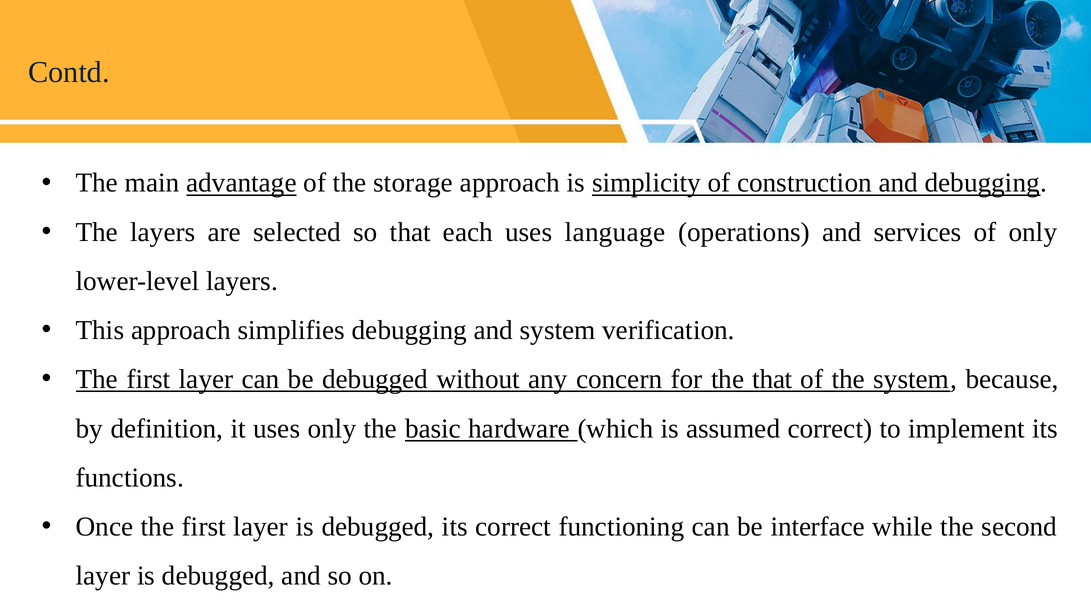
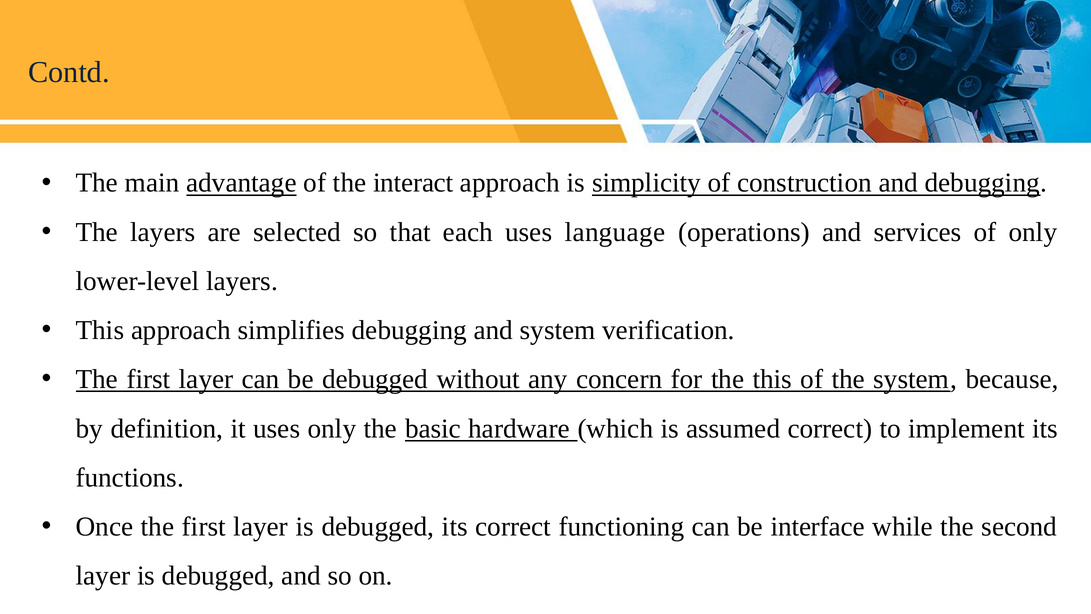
storage: storage -> interact
the that: that -> this
